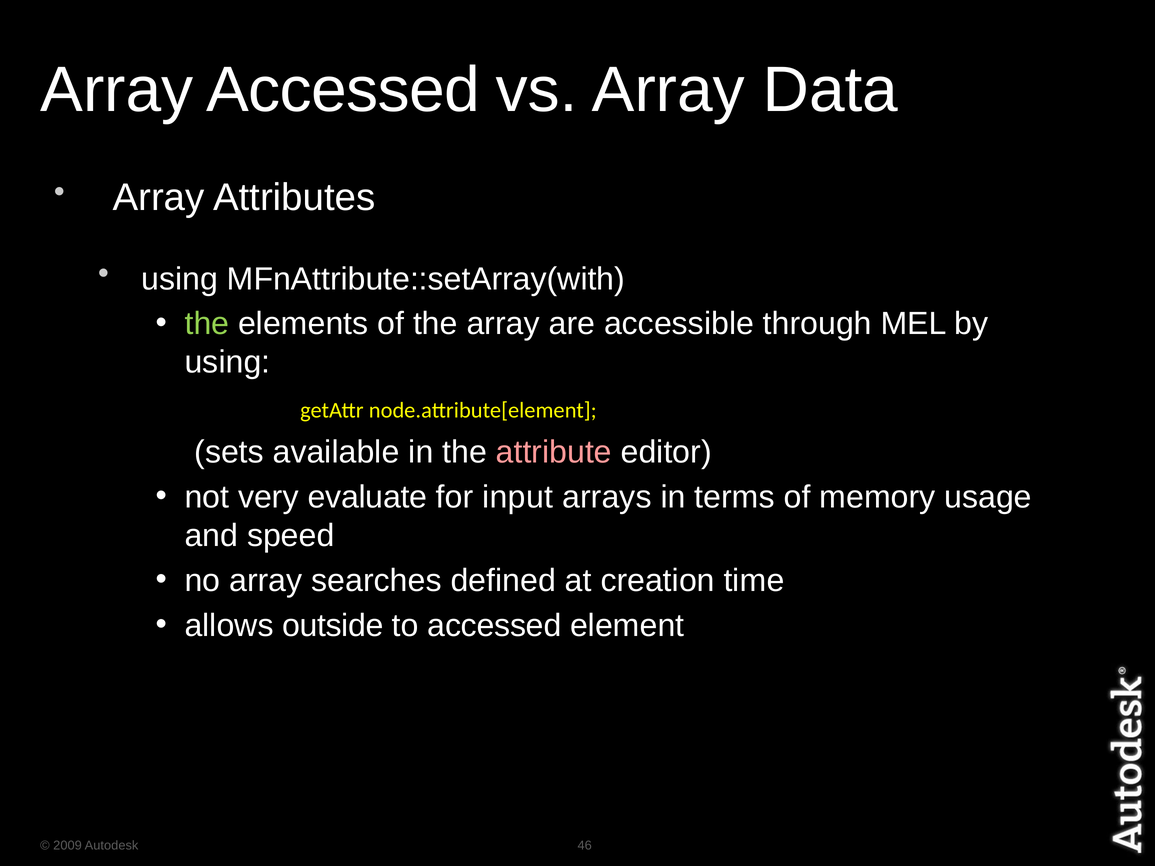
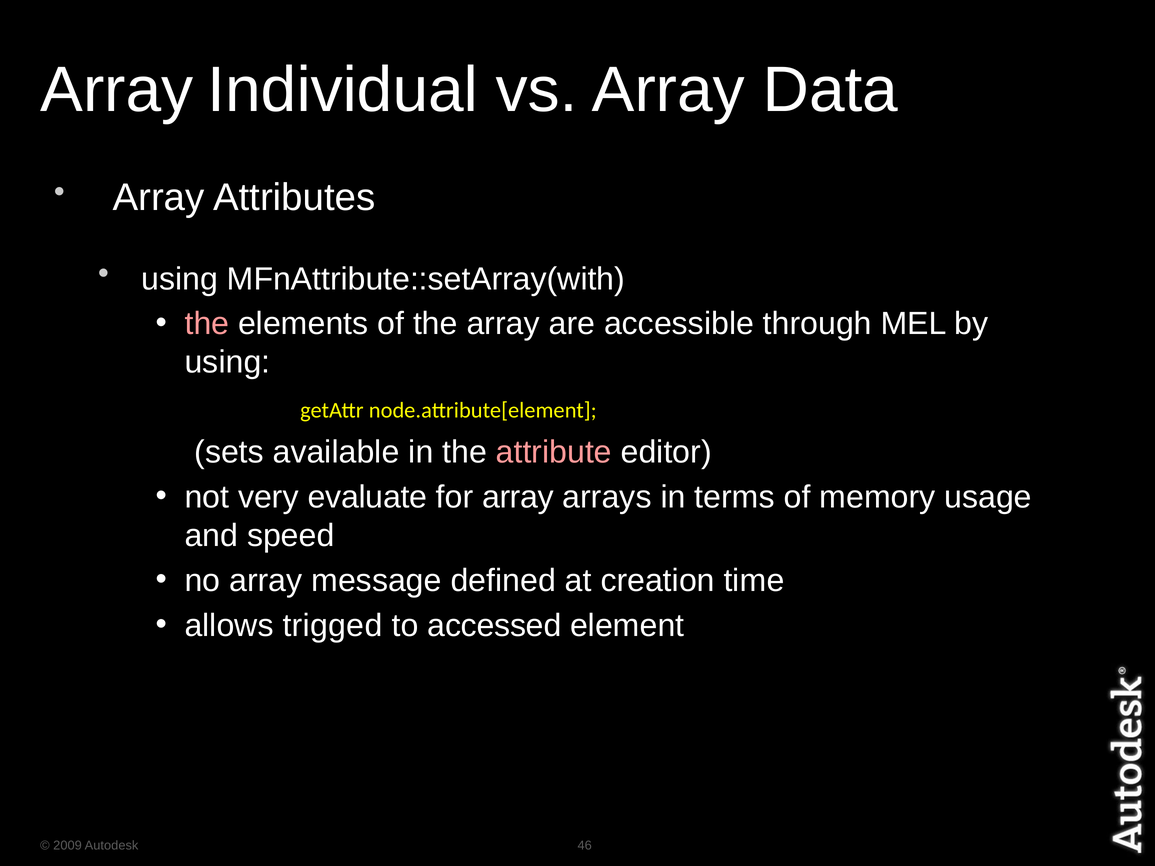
Array Accessed: Accessed -> Individual
the at (207, 324) colour: light green -> pink
for input: input -> array
searches: searches -> message
outside: outside -> trigged
